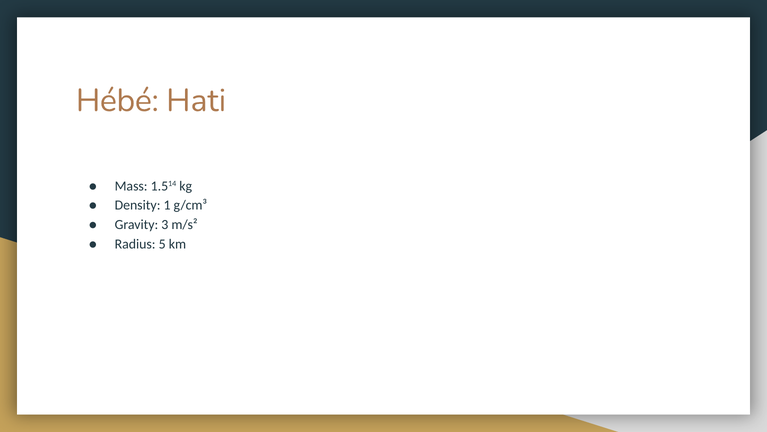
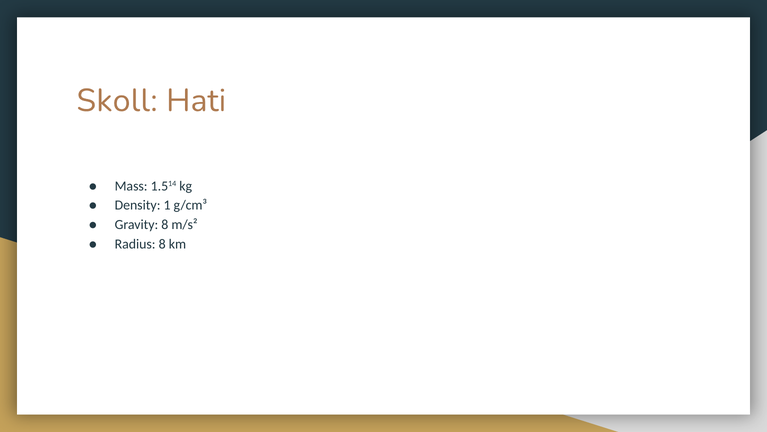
Hébé: Hébé -> Skoll
Gravity 3: 3 -> 8
Radius 5: 5 -> 8
